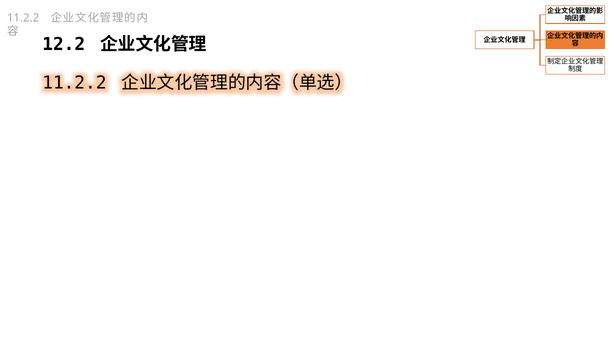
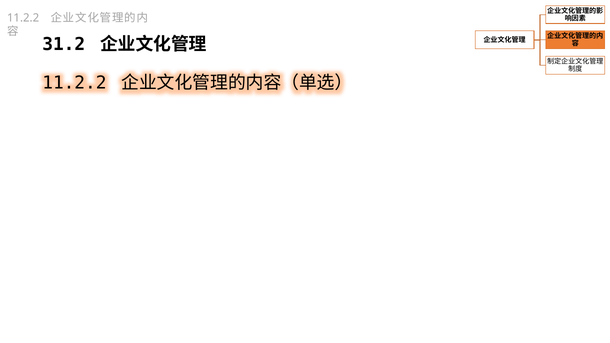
12.2: 12.2 -> 31.2
